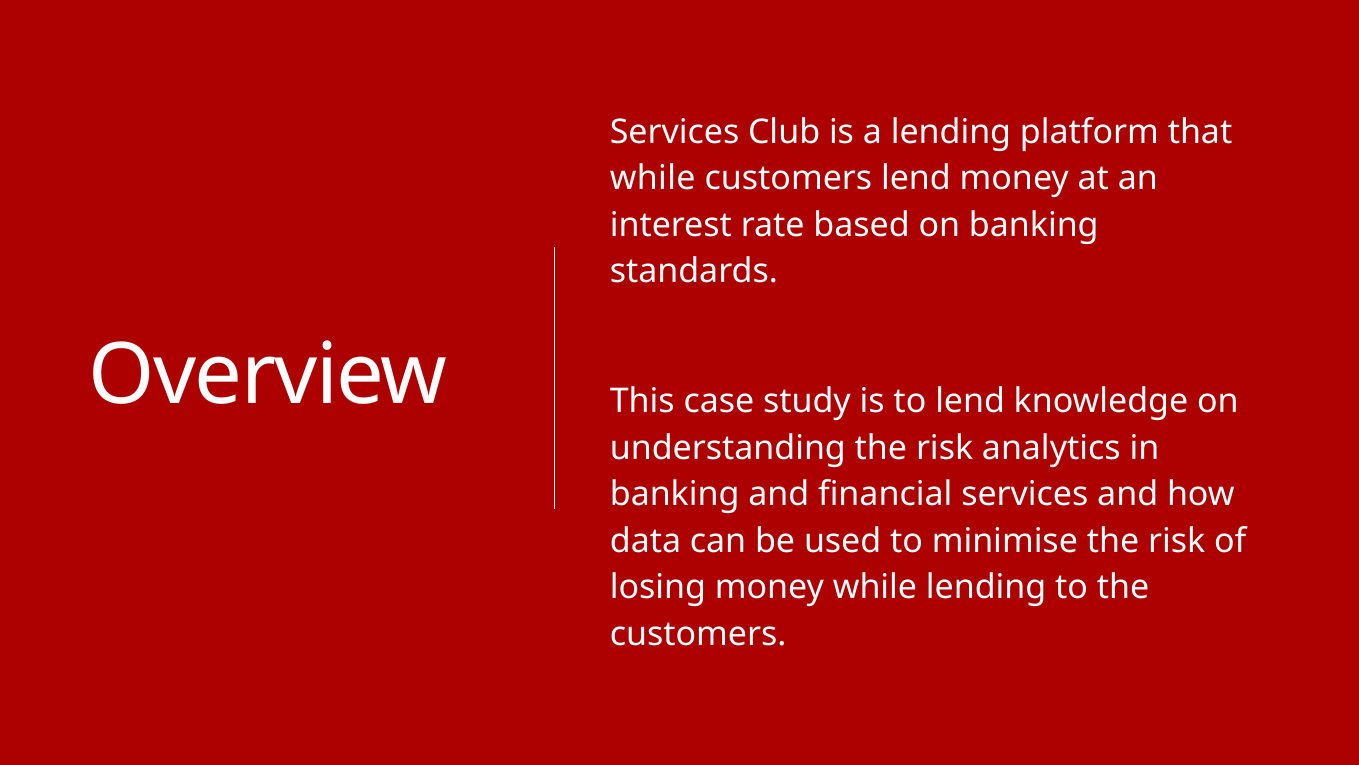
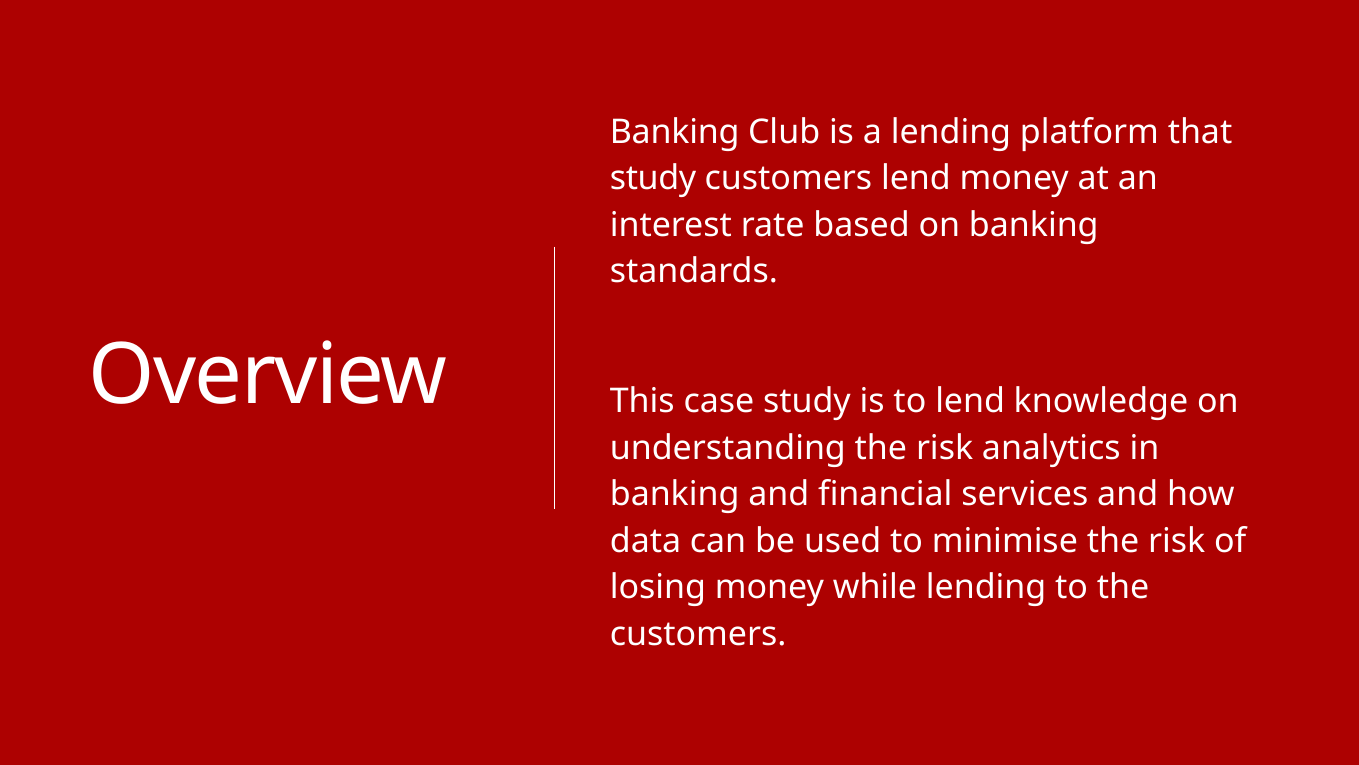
Services at (675, 132): Services -> Banking
while at (653, 178): while -> study
